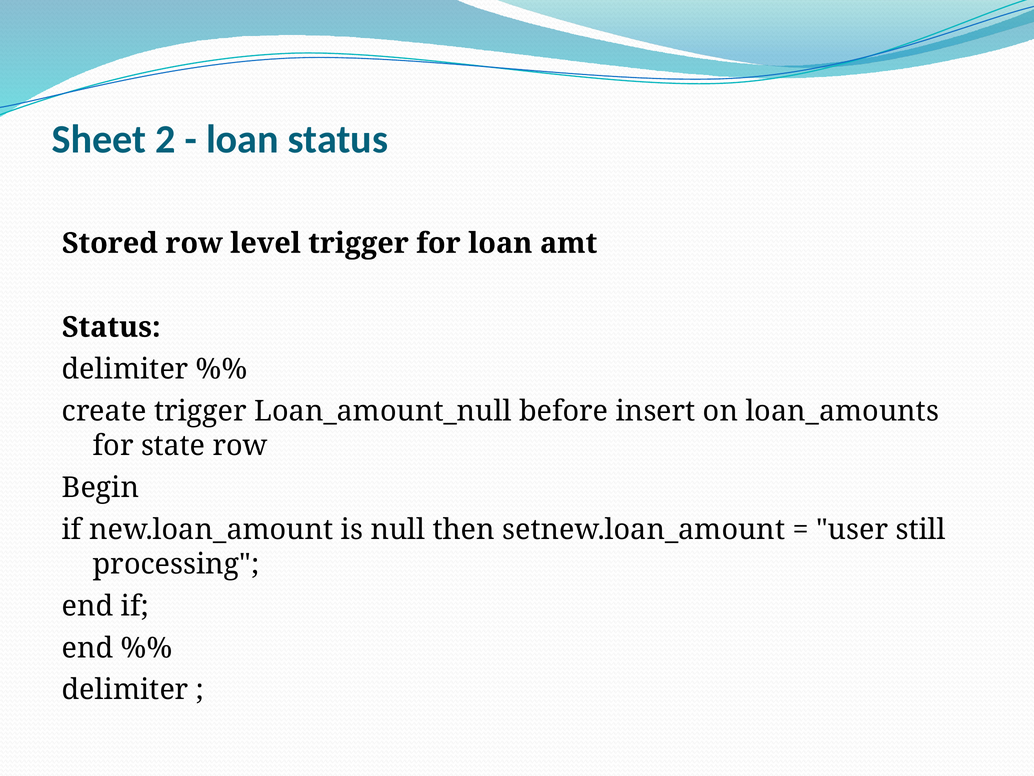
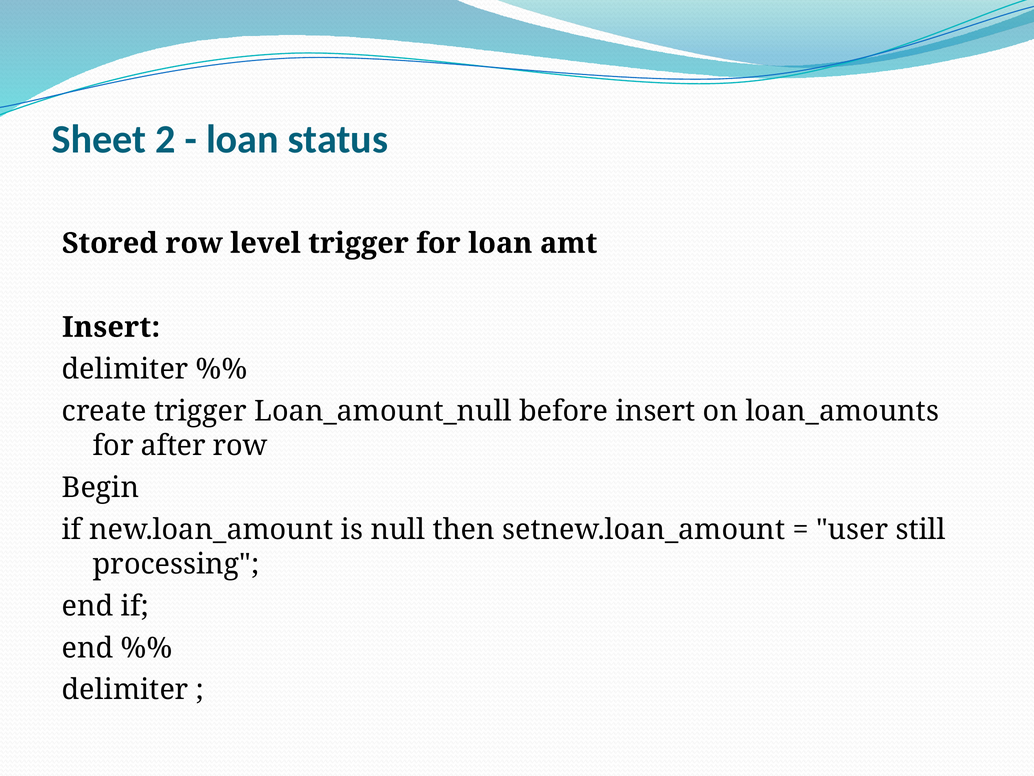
Status at (111, 327): Status -> Insert
state: state -> after
